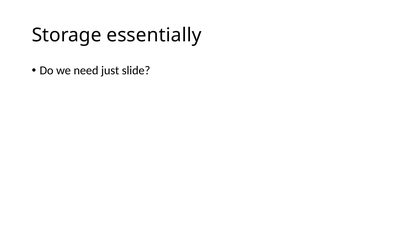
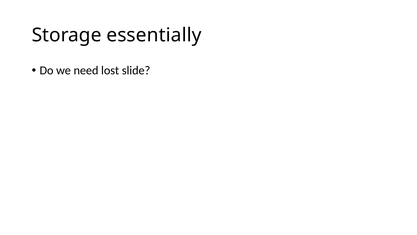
just: just -> lost
